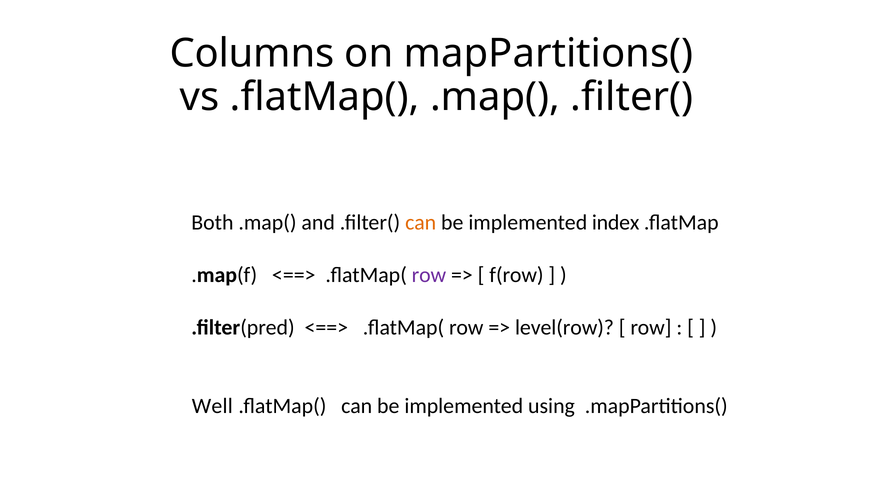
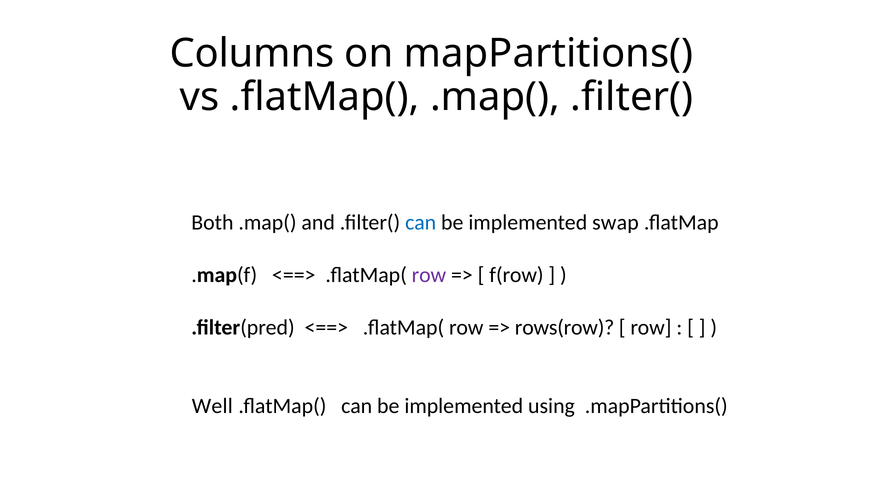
can at (421, 222) colour: orange -> blue
index: index -> swap
level(row: level(row -> rows(row
